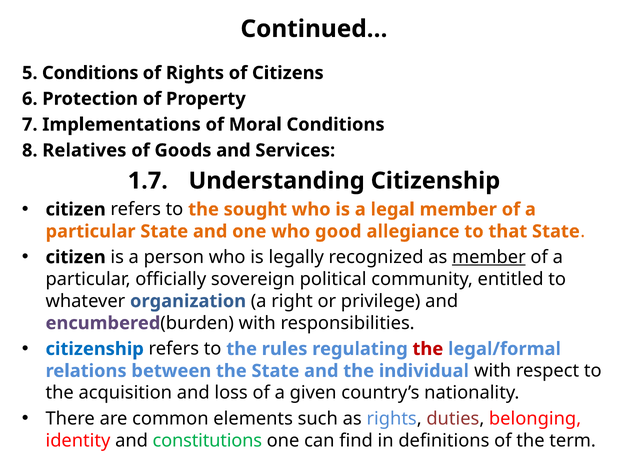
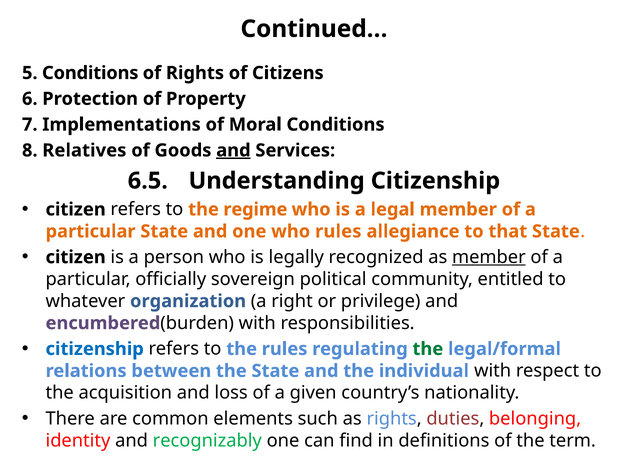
and at (233, 150) underline: none -> present
1.7: 1.7 -> 6.5
sought: sought -> regime
who good: good -> rules
the at (428, 349) colour: red -> green
constitutions: constitutions -> recognizably
